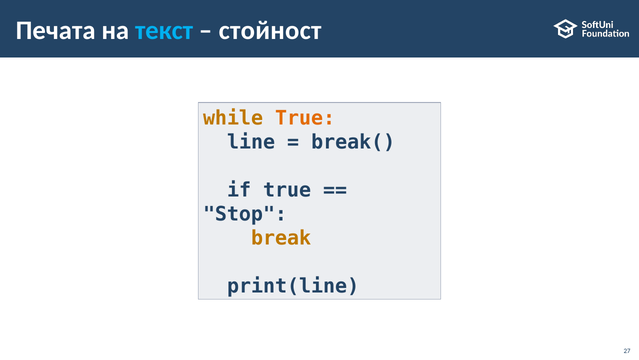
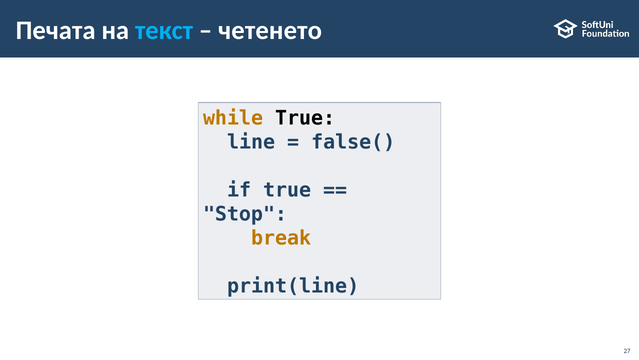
стойност: стойност -> четенето
True at (305, 118) colour: orange -> black
break(: break( -> false(
